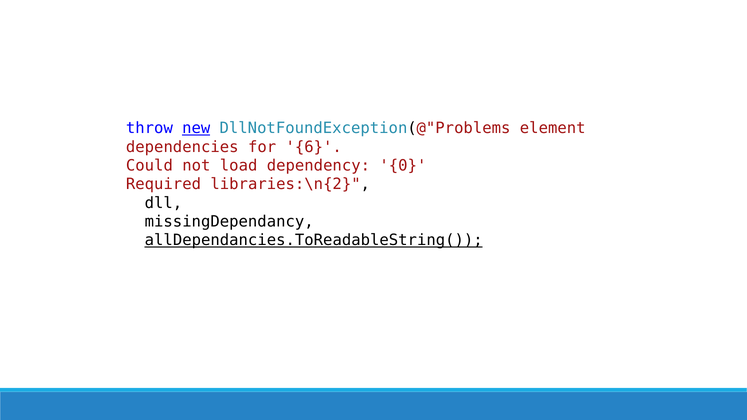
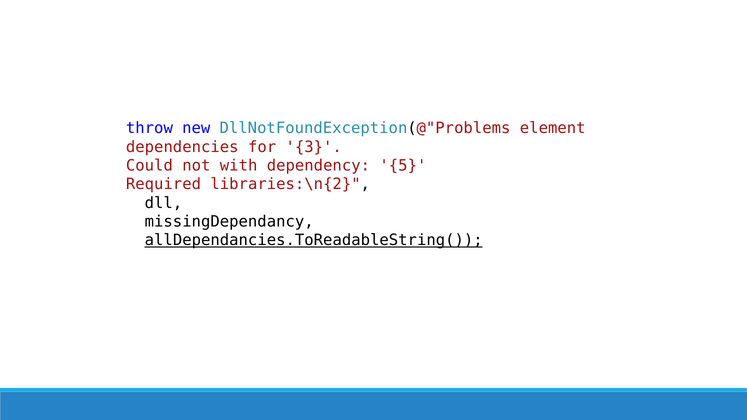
new underline: present -> none
6: 6 -> 3
load: load -> with
0: 0 -> 5
